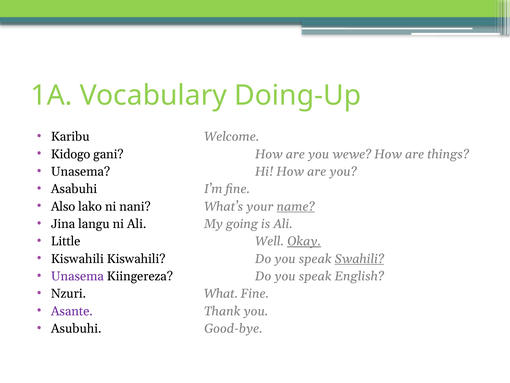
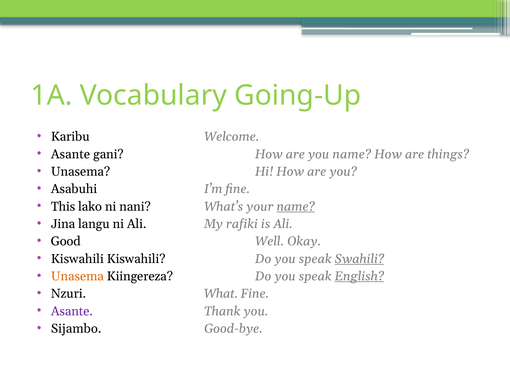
Doing-Up: Doing-Up -> Going-Up
Kidogo at (71, 154): Kidogo -> Asante
you wewe: wewe -> name
Also: Also -> This
going: going -> rafiki
Little: Little -> Good
Okay underline: present -> none
Unasema at (77, 276) colour: purple -> orange
English underline: none -> present
Asubuhi: Asubuhi -> Sijambo
